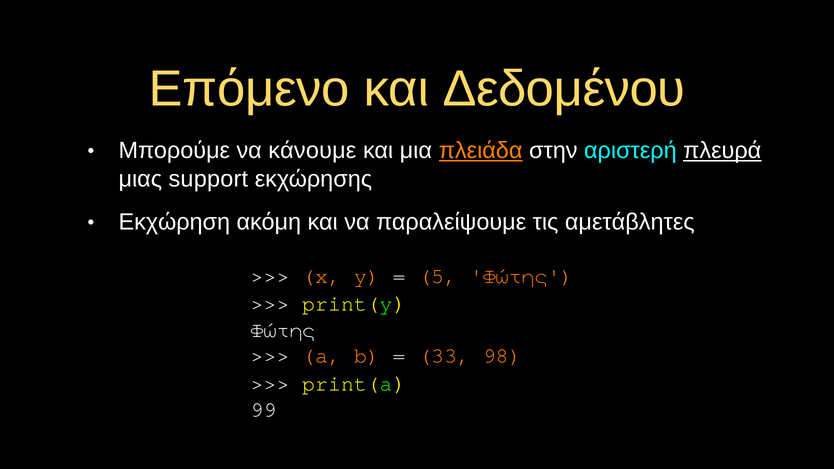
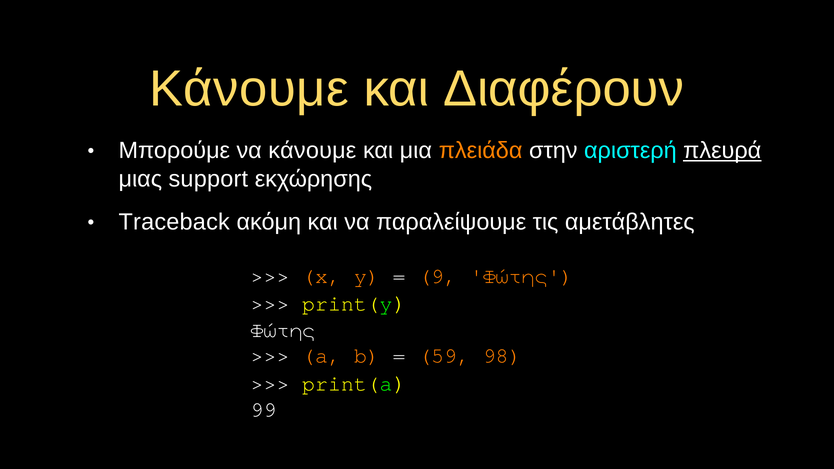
Επόμενο at (249, 89): Επόμενο -> Κάνουμε
Δεδομένου: Δεδομένου -> Διαφέρουν
πλειάδα underline: present -> none
Εκχώρηση: Εκχώρηση -> Traceback
5: 5 -> 9
33: 33 -> 59
